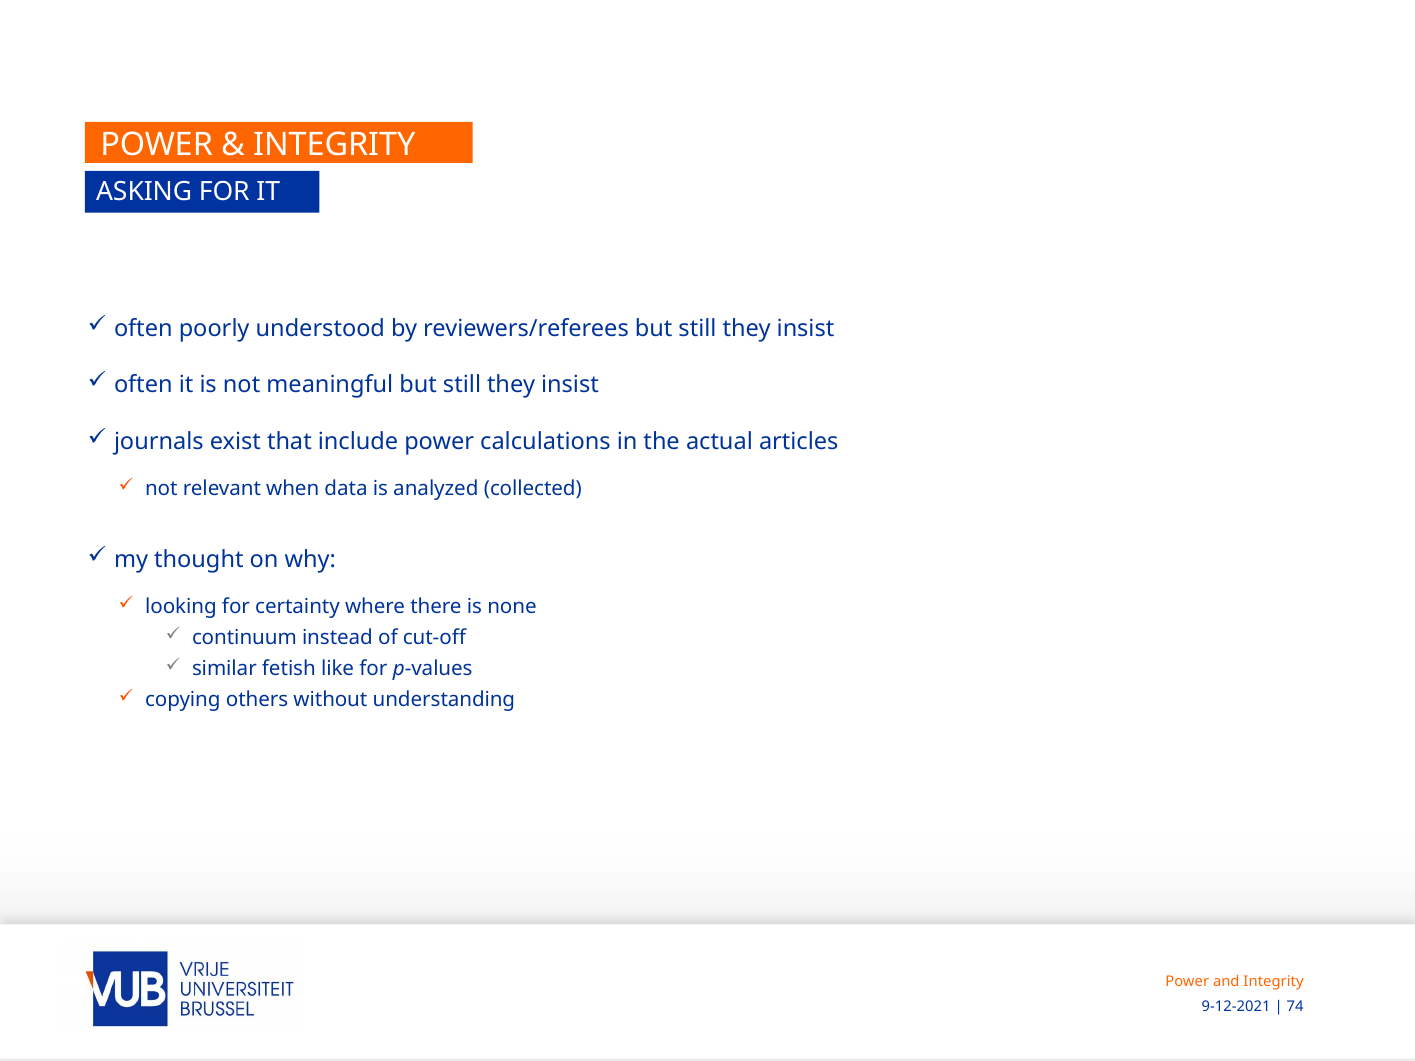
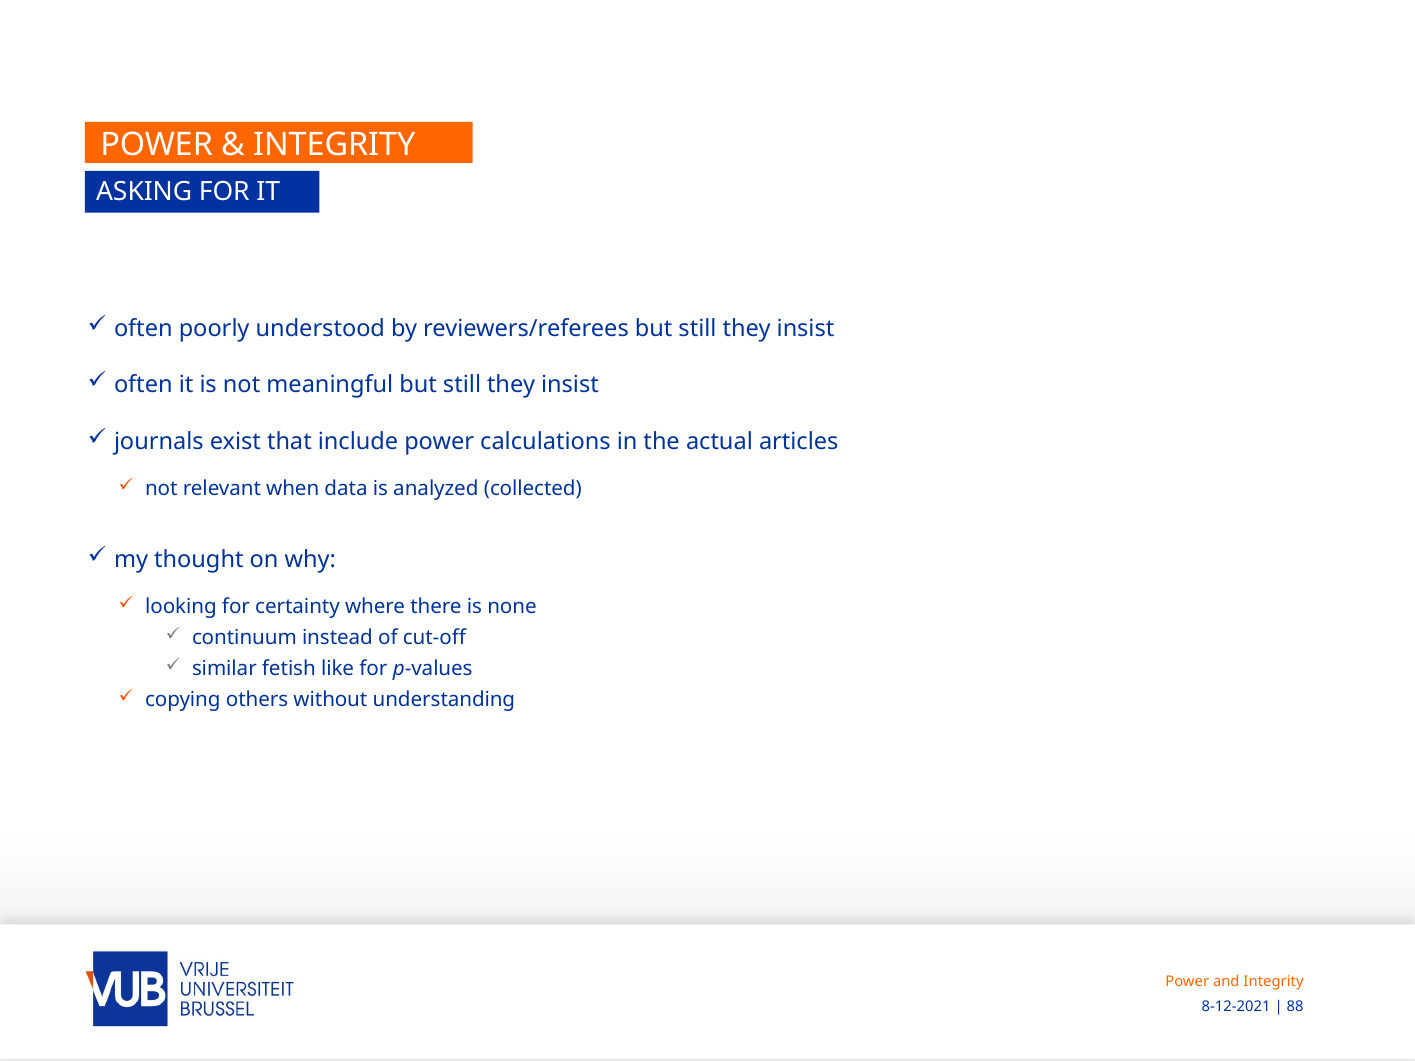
9-12-2021: 9-12-2021 -> 8-12-2021
74: 74 -> 88
